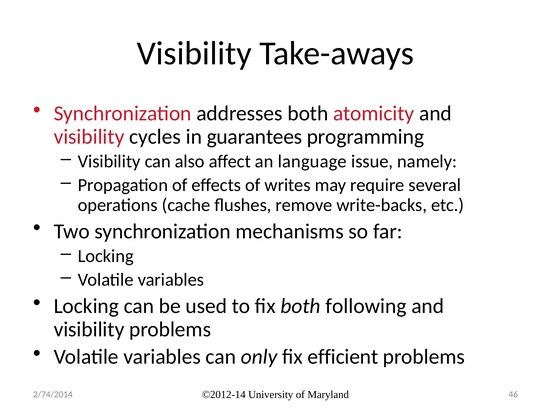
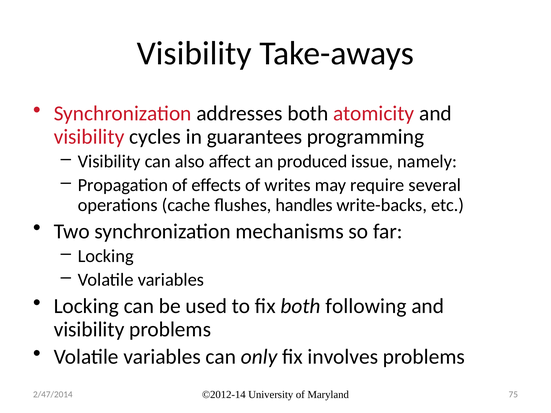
language: language -> produced
remove: remove -> handles
efficient: efficient -> involves
46: 46 -> 75
2/74/2014: 2/74/2014 -> 2/47/2014
